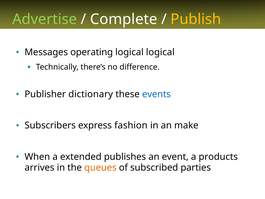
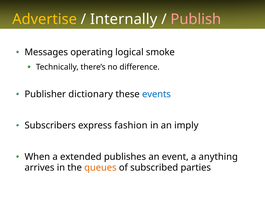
Advertise colour: light green -> yellow
Complete: Complete -> Internally
Publish colour: yellow -> pink
logical logical: logical -> smoke
make: make -> imply
products: products -> anything
